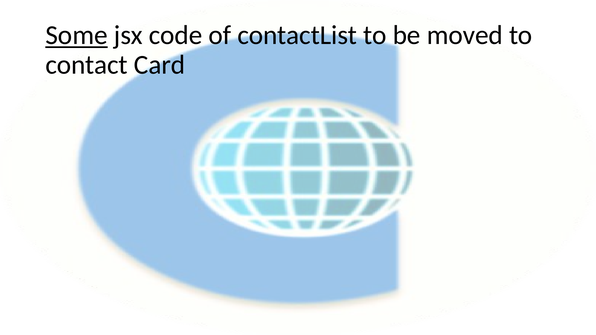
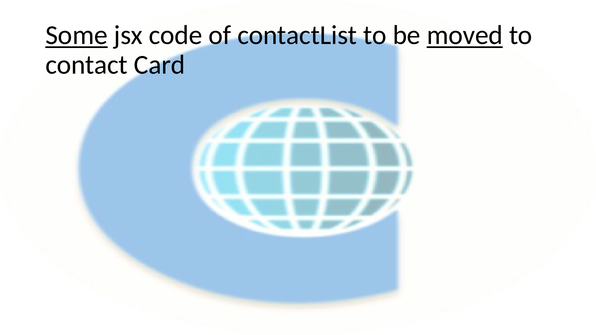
moved underline: none -> present
